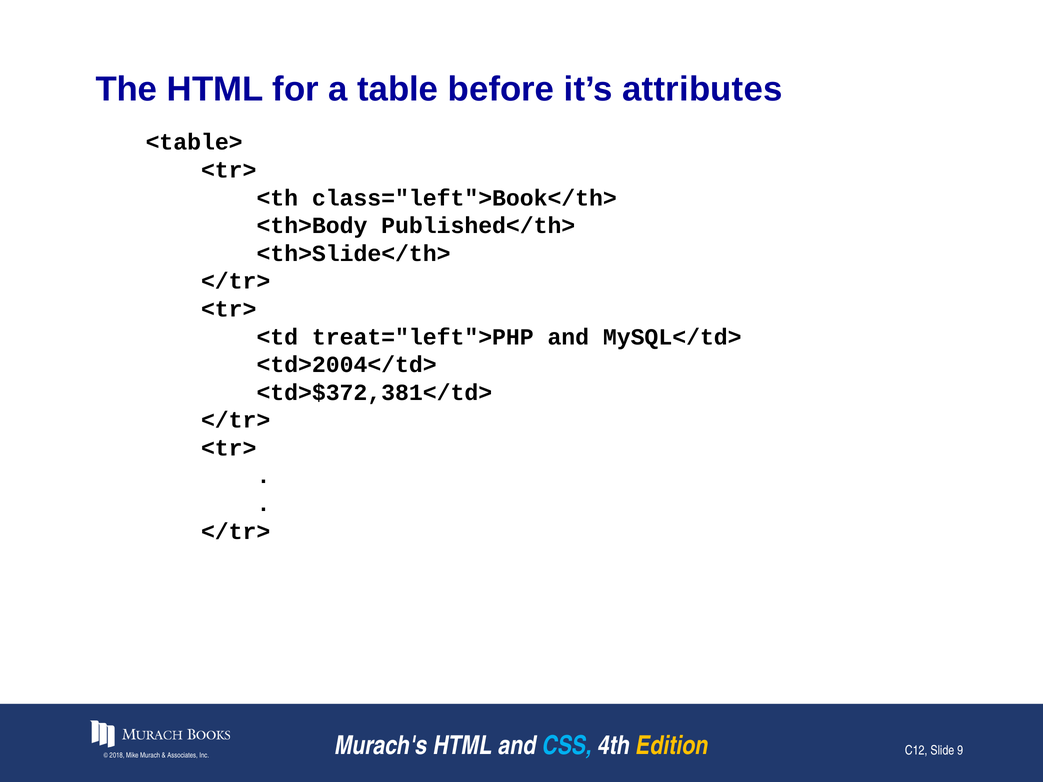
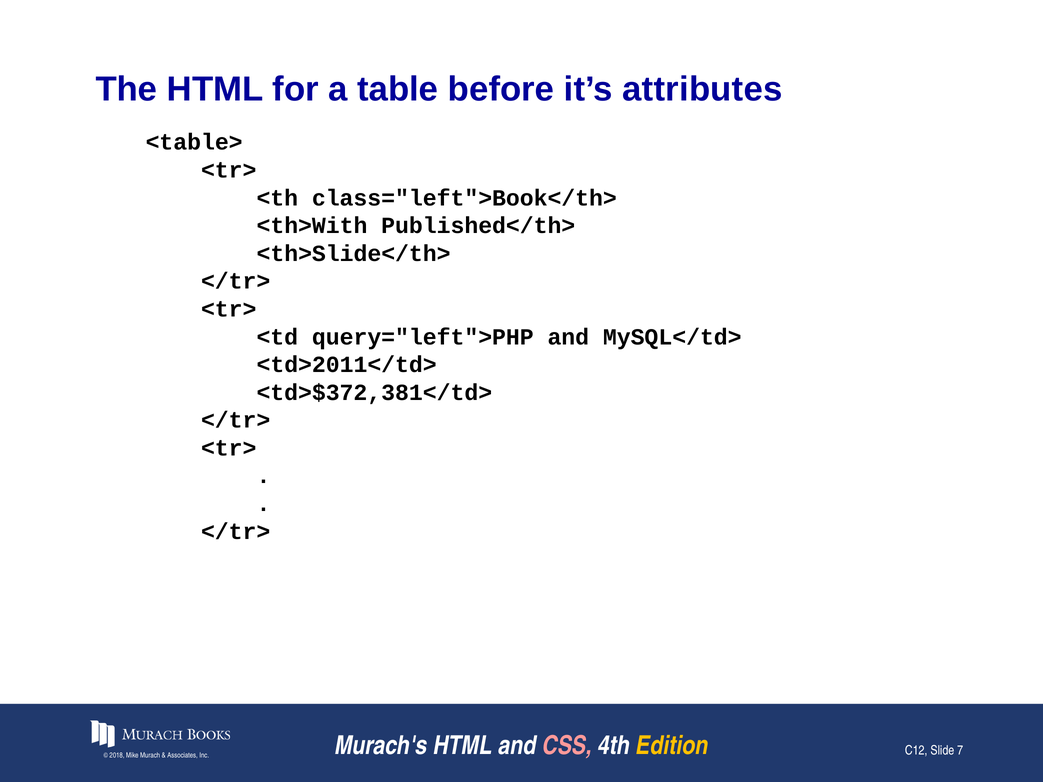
<th>Body: <th>Body -> <th>With
treat="left">PHP: treat="left">PHP -> query="left">PHP
<td>2004</td>: <td>2004</td> -> <td>2011</td>
CSS colour: light blue -> pink
9: 9 -> 7
